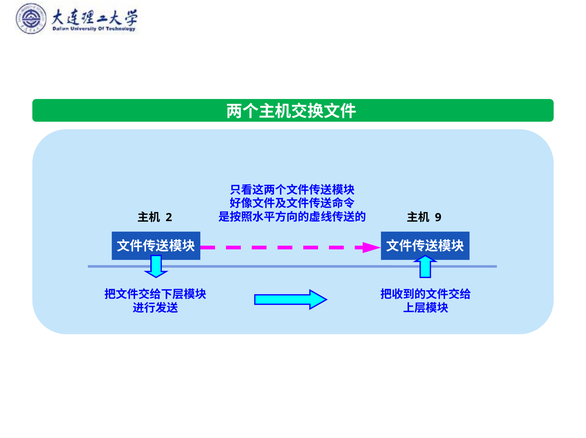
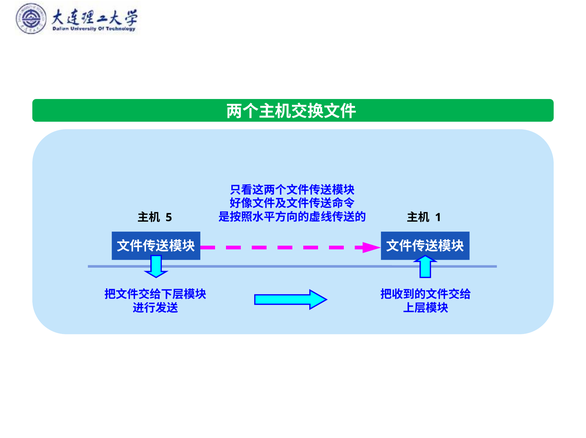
2: 2 -> 5
9: 9 -> 1
